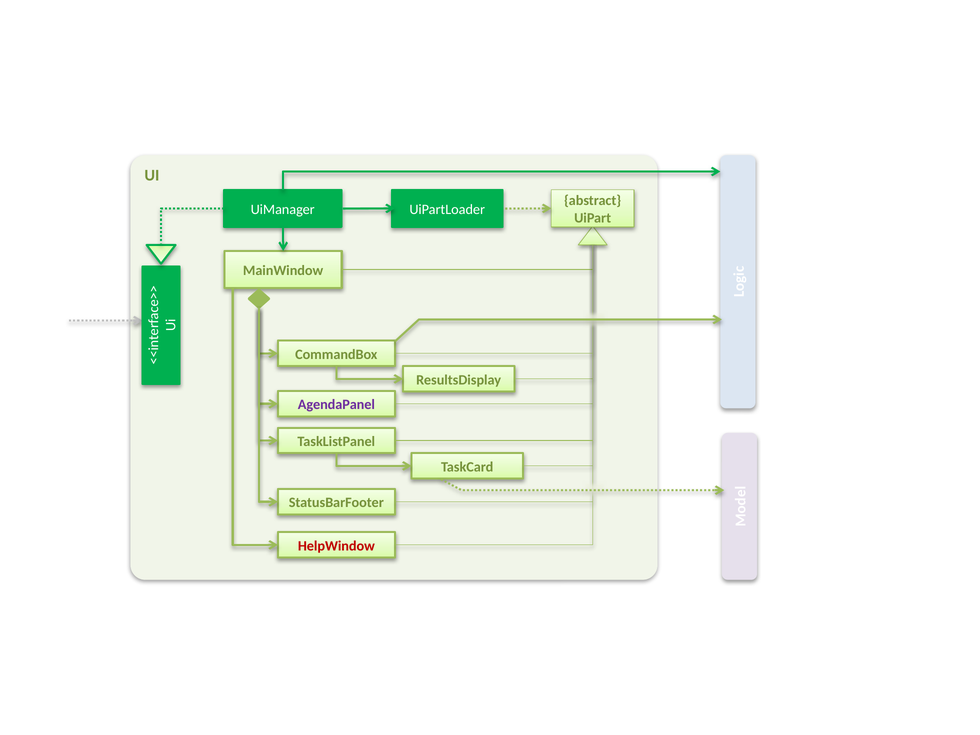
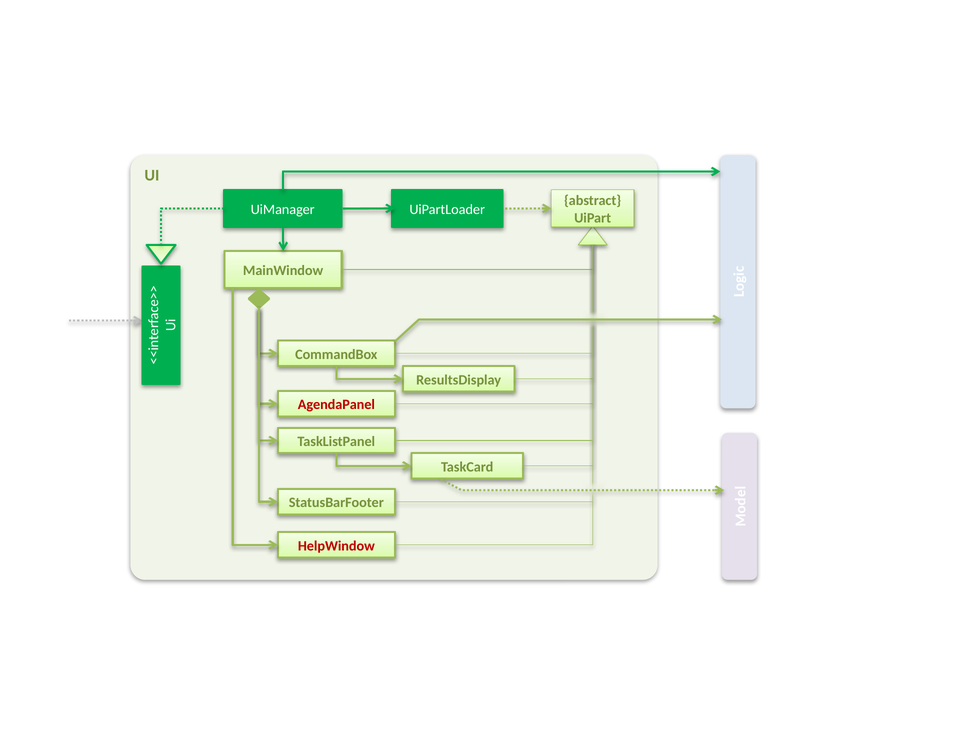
AgendaPanel colour: purple -> red
